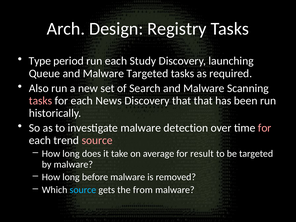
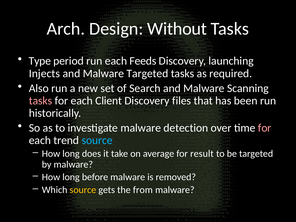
Registry: Registry -> Without
Study: Study -> Feeds
Queue: Queue -> Injects
News: News -> Client
Discovery that: that -> files
source at (97, 140) colour: pink -> light blue
source at (83, 190) colour: light blue -> yellow
